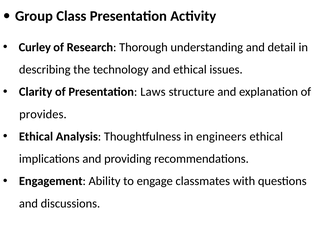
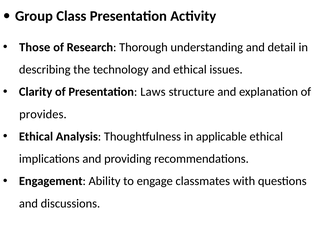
Curley: Curley -> Those
engineers: engineers -> applicable
